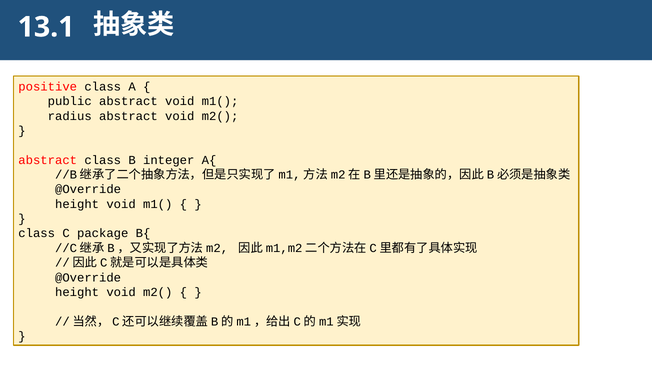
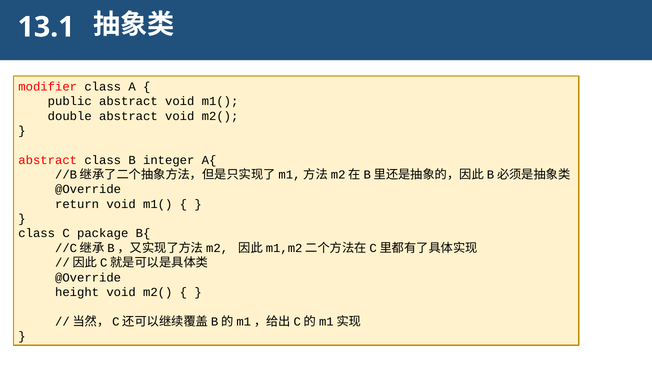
positive: positive -> modifier
radius: radius -> double
height at (77, 204): height -> return
